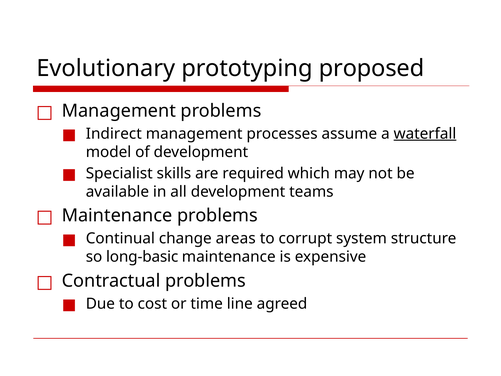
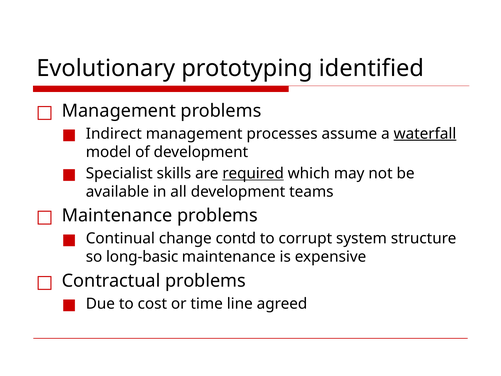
proposed: proposed -> identified
required underline: none -> present
areas: areas -> contd
